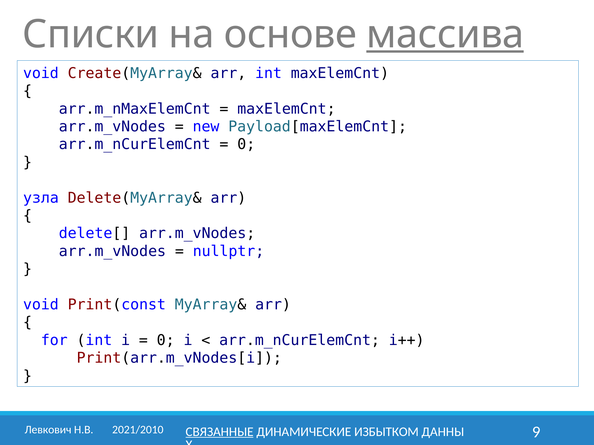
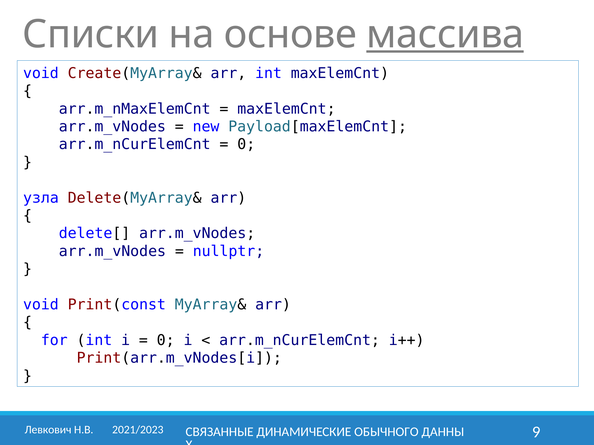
2021/2010: 2021/2010 -> 2021/2023
СВЯЗАННЫЕ underline: present -> none
ИЗБЫТКОМ: ИЗБЫТКОМ -> ОБЫЧНОГО
